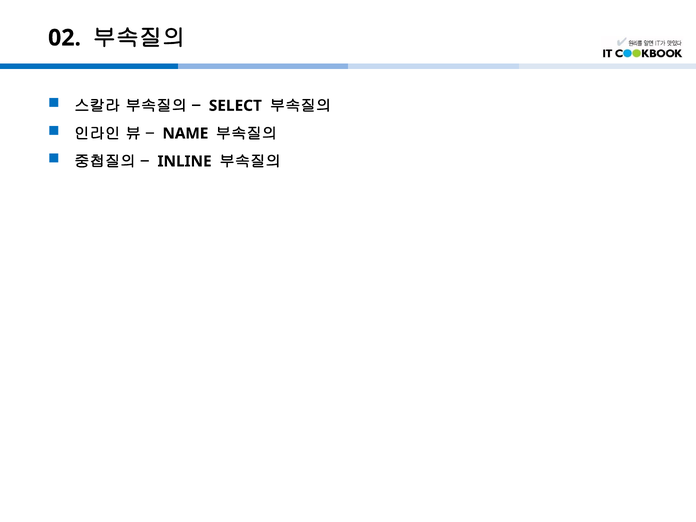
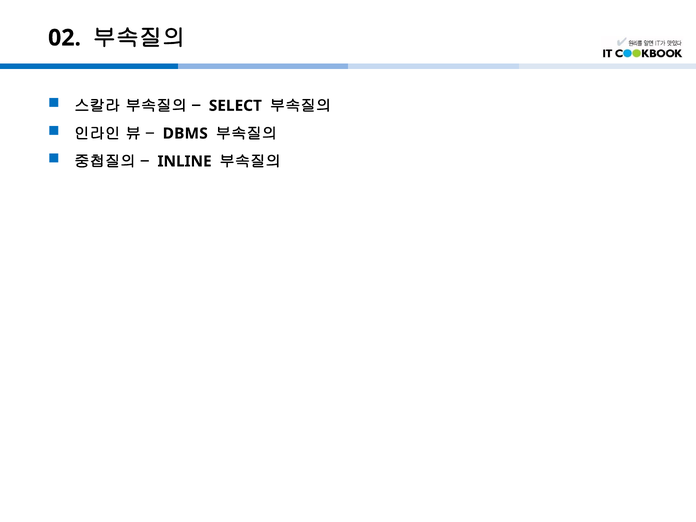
NAME: NAME -> DBMS
